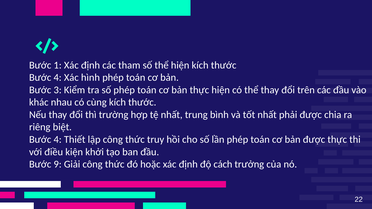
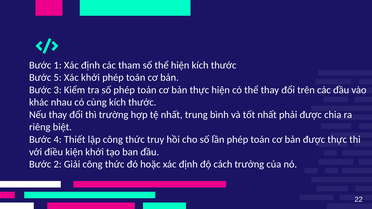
4 at (58, 78): 4 -> 5
Xác hình: hình -> khởi
9: 9 -> 2
